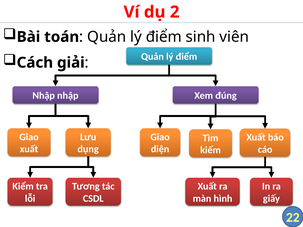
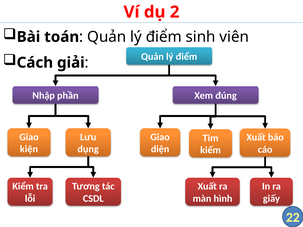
Nhập nhập: nhập -> phần
xuất at (29, 149): xuất -> kiện
